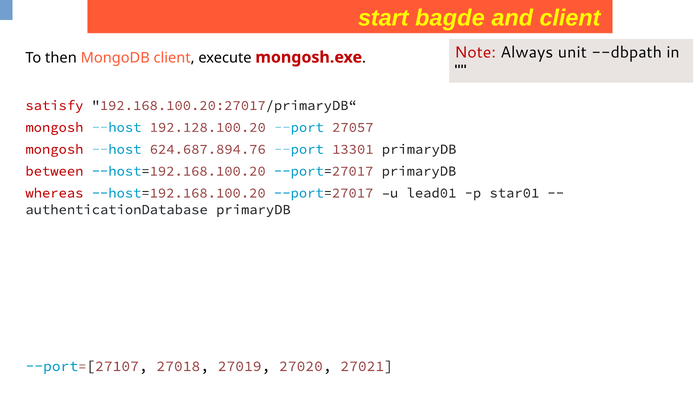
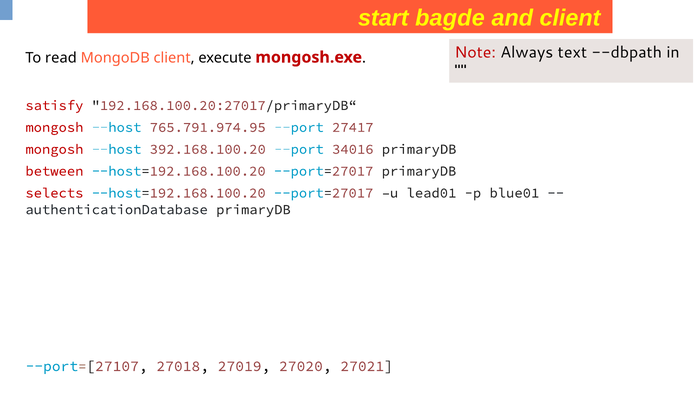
unit: unit -> text
then: then -> read
192.128.100.20: 192.128.100.20 -> 765.791.974.95
27057: 27057 -> 27417
624.687.894.76: 624.687.894.76 -> 392.168.100.20
13301: 13301 -> 34016
whereas: whereas -> selects
star01: star01 -> blue01
